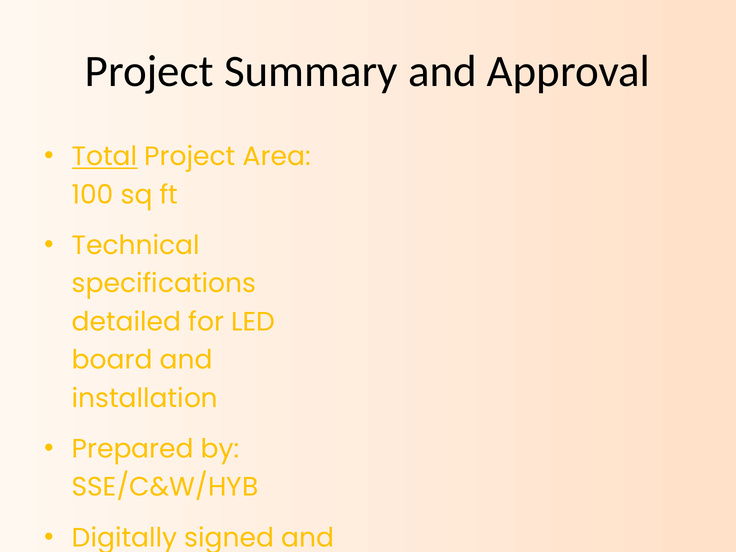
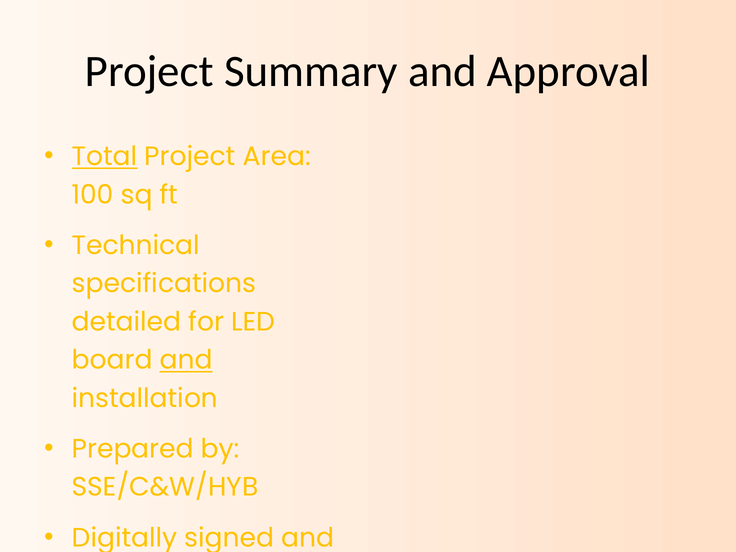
and at (186, 360) underline: none -> present
